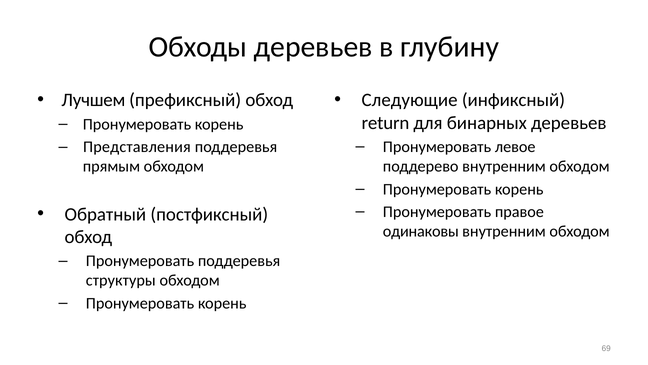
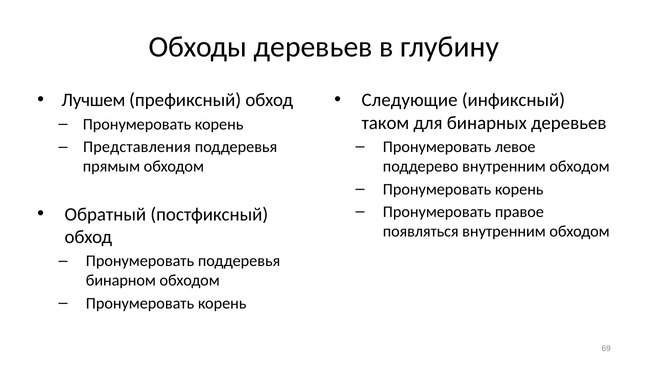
return: return -> таком
одинаковы: одинаковы -> появляться
структуры: структуры -> бинарном
